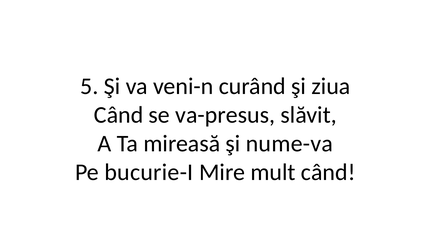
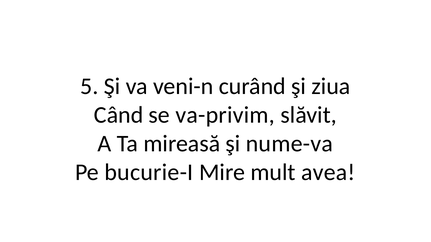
va-presus: va-presus -> va-privim
mult când: când -> avea
